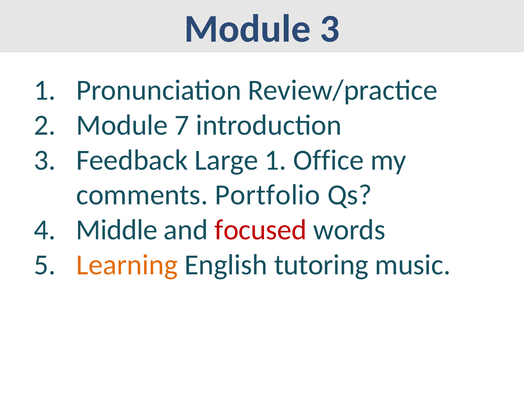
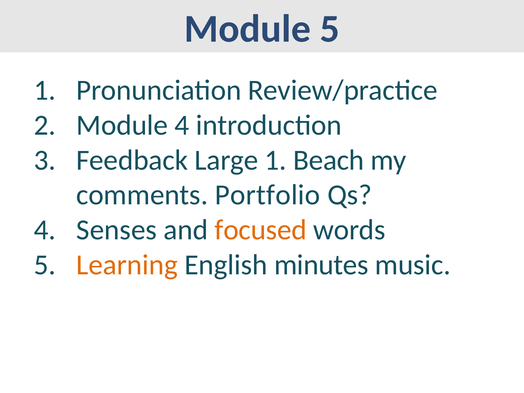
Module 3: 3 -> 5
Module 7: 7 -> 4
Office: Office -> Beach
Middle: Middle -> Senses
focused colour: red -> orange
tutoring: tutoring -> minutes
